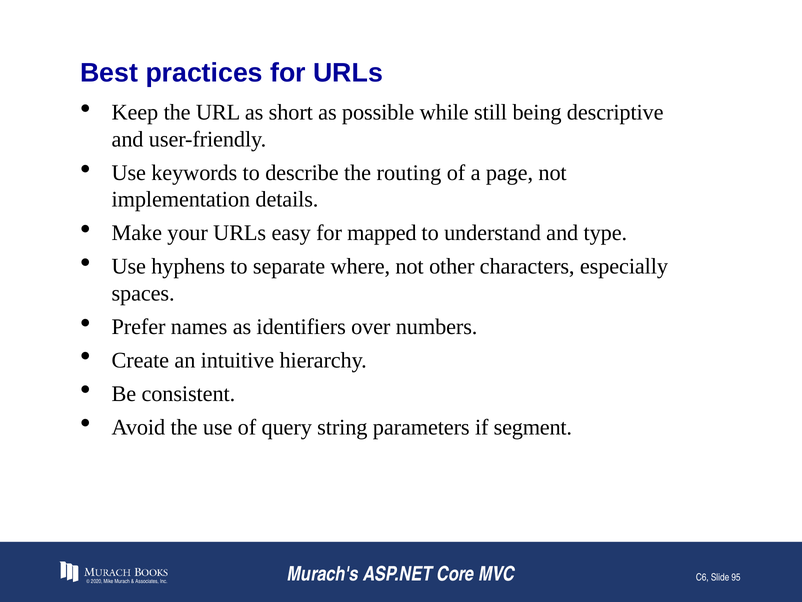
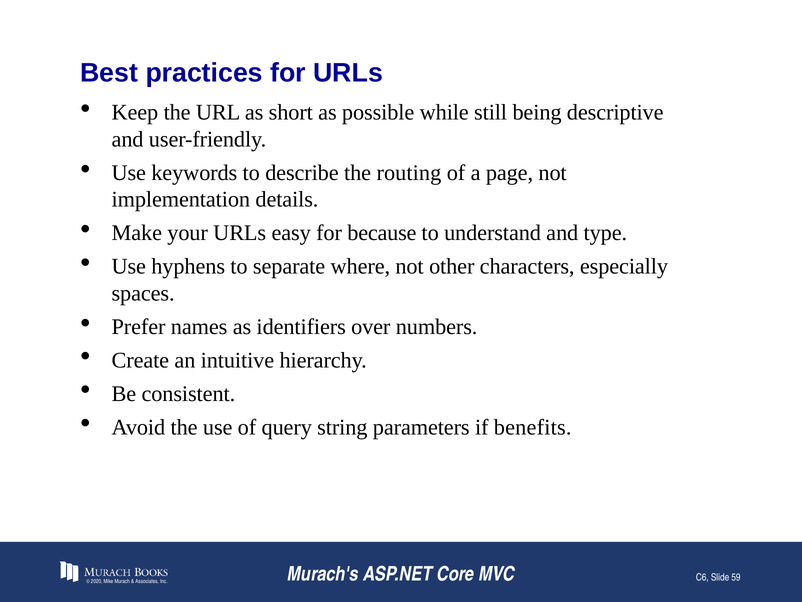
mapped: mapped -> because
segment: segment -> benefits
95: 95 -> 59
